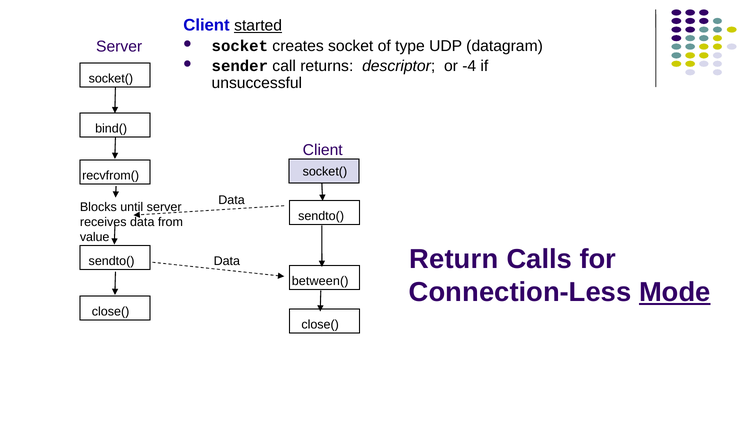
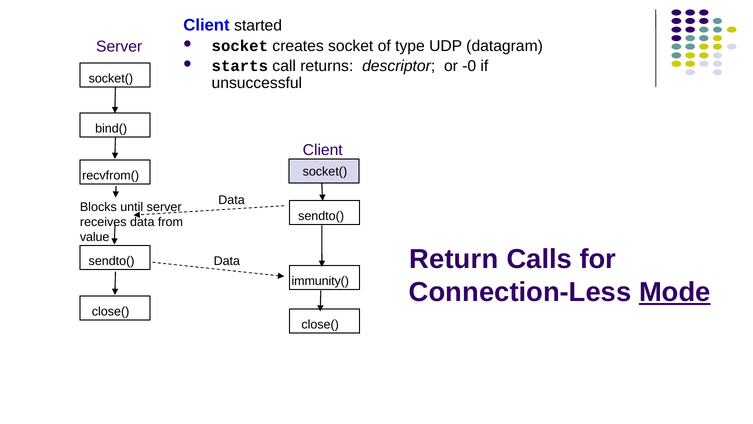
started underline: present -> none
sender: sender -> starts
-4: -4 -> -0
between(: between( -> immunity(
